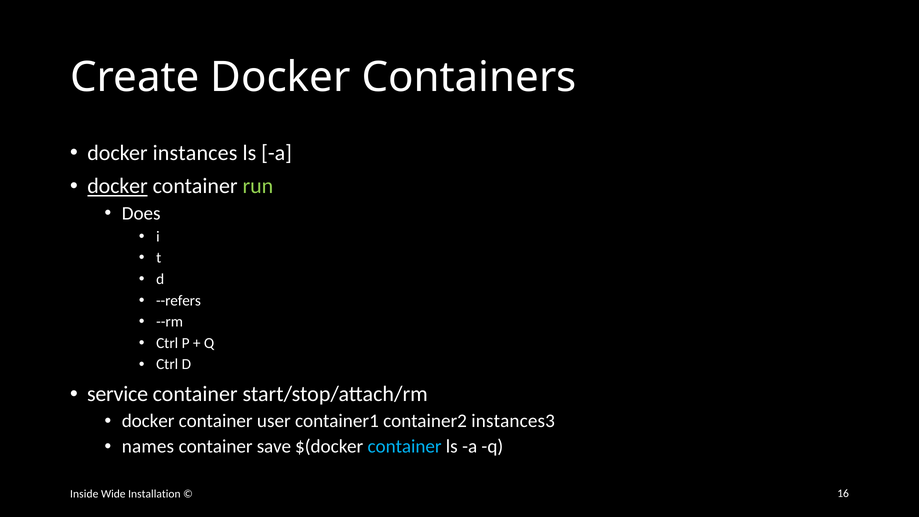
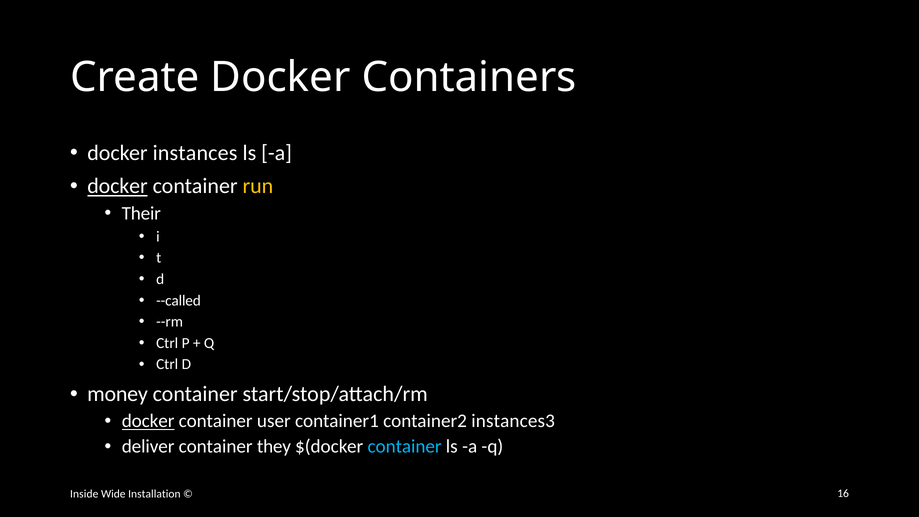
run colour: light green -> yellow
Does: Does -> Their
--refers: --refers -> --called
service: service -> money
docker at (148, 421) underline: none -> present
names: names -> deliver
save: save -> they
